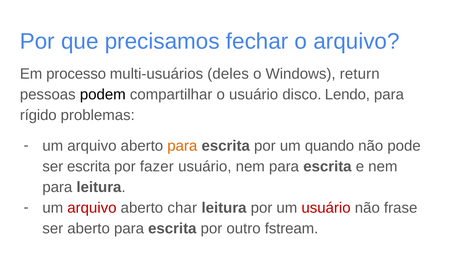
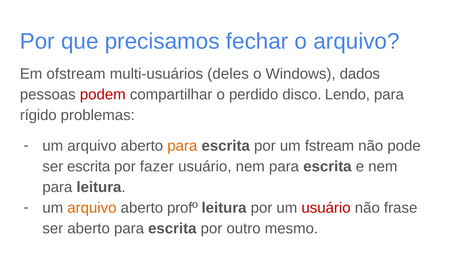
processo: processo -> ofstream
return: return -> dados
podem colour: black -> red
o usuário: usuário -> perdido
quando: quando -> fstream
arquivo at (92, 208) colour: red -> orange
char: char -> profº
fstream: fstream -> mesmo
